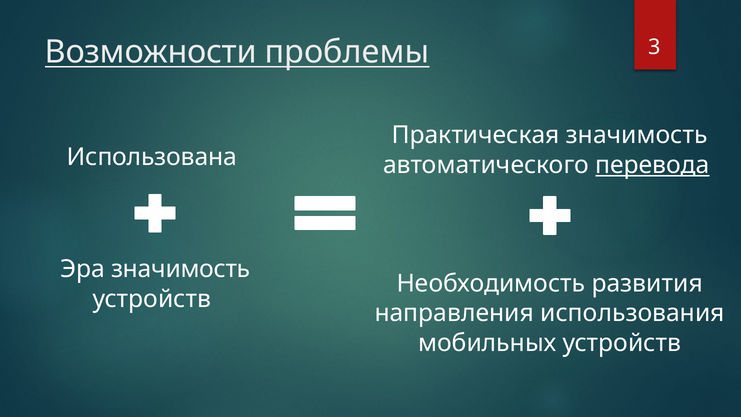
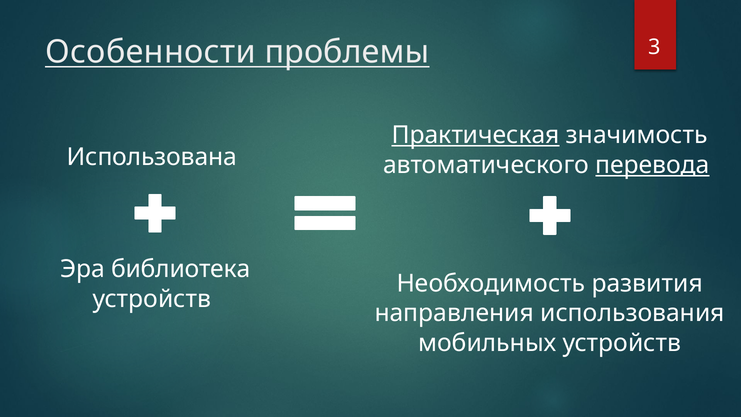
Возможности: Возможности -> Особенности
Практическая underline: none -> present
Эра значимость: значимость -> библиотека
